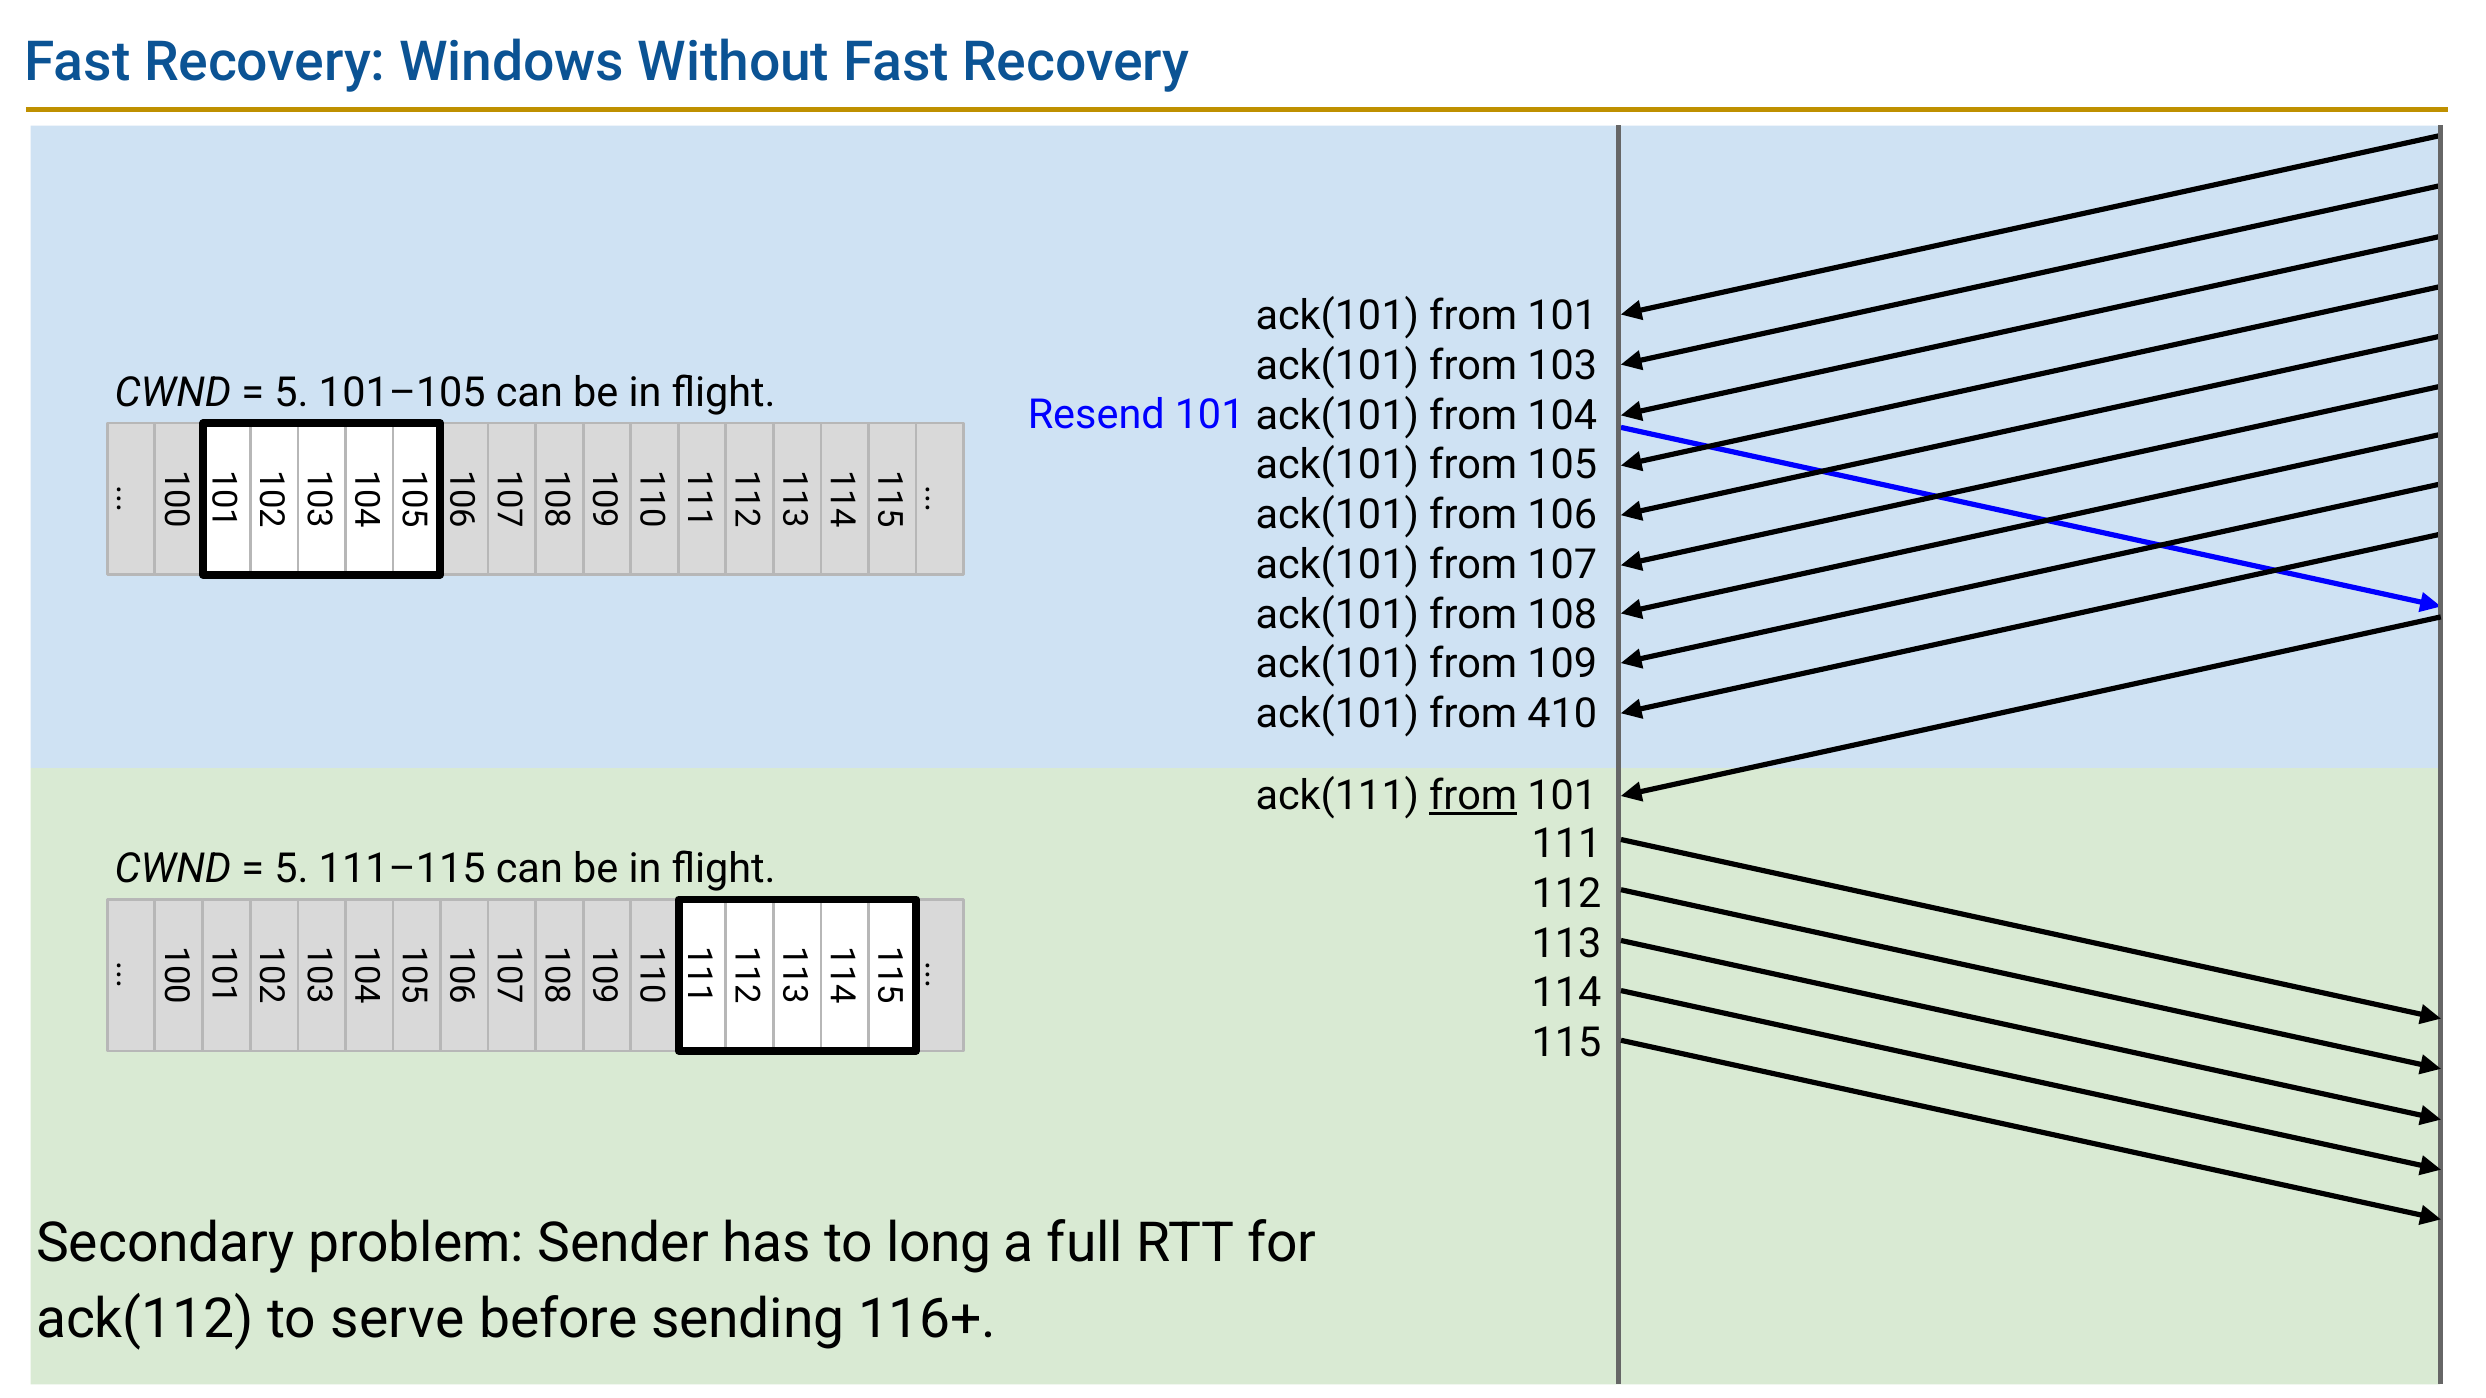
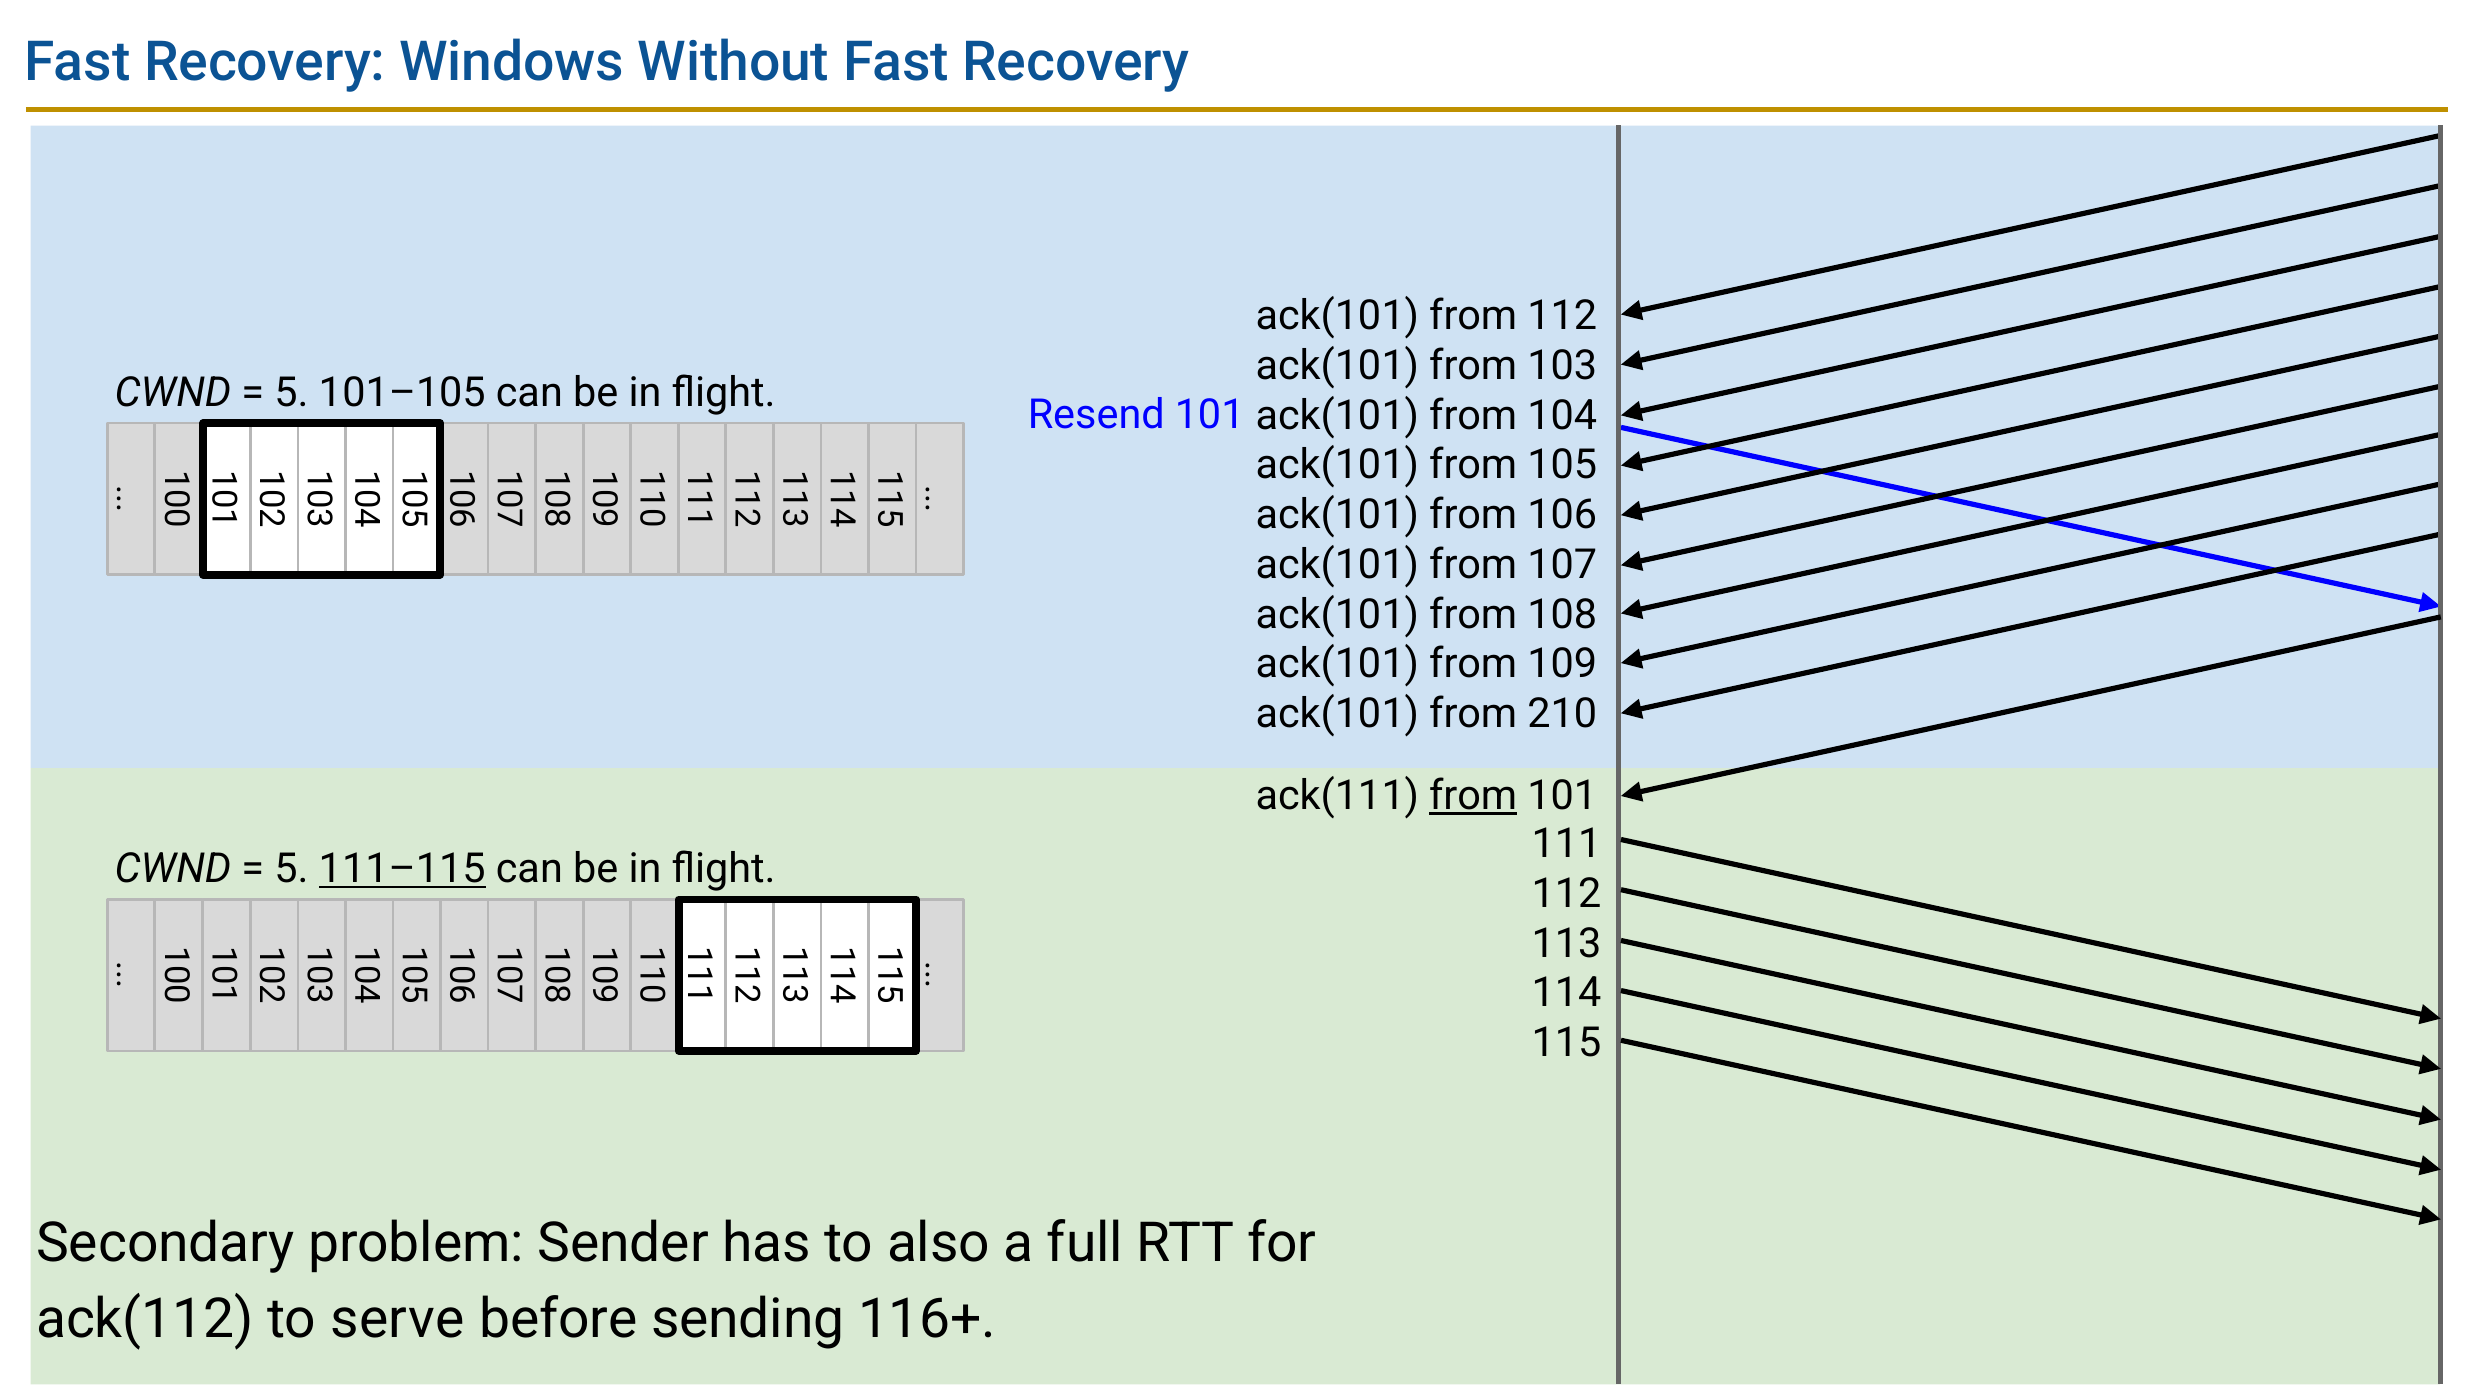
ack(101 from 101: 101 -> 112
410: 410 -> 210
111–115 underline: none -> present
long: long -> also
